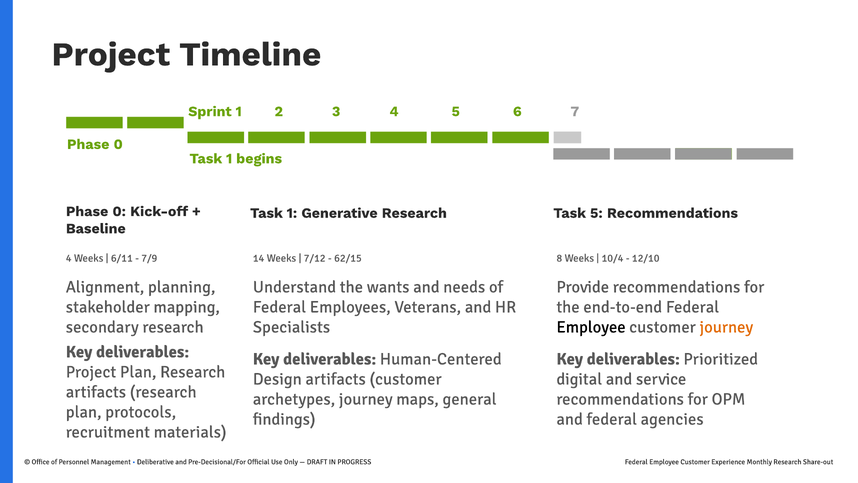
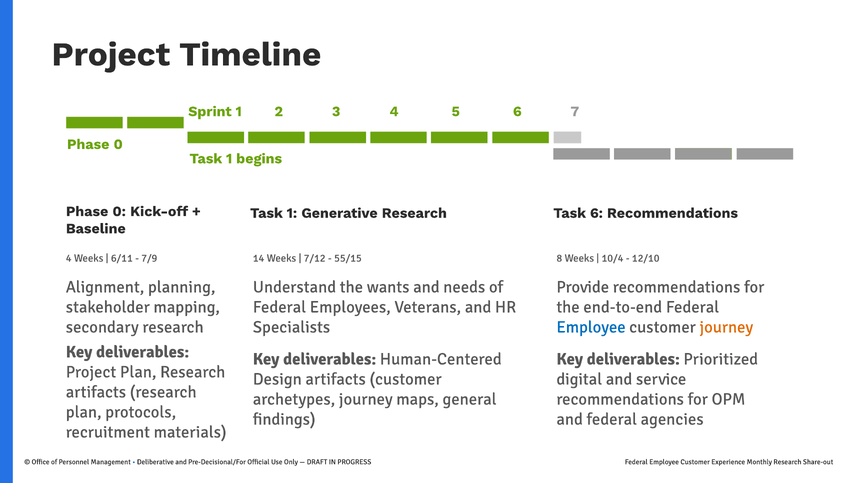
Task 5: 5 -> 6
62/15: 62/15 -> 55/15
Employee at (591, 327) colour: black -> blue
